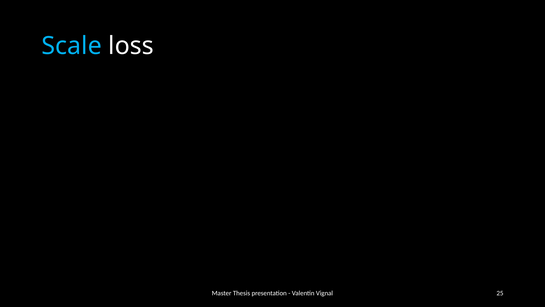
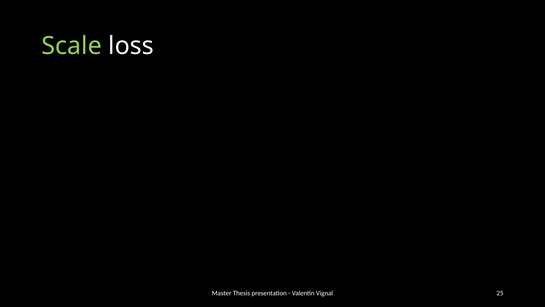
Scale colour: light blue -> light green
